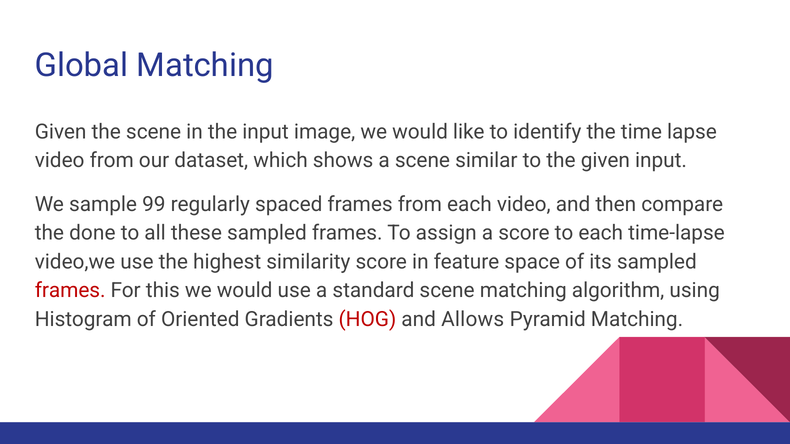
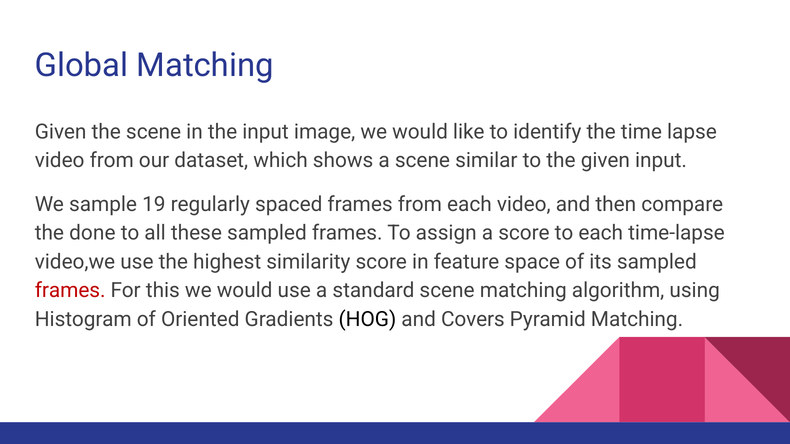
99: 99 -> 19
HOG colour: red -> black
Allows: Allows -> Covers
